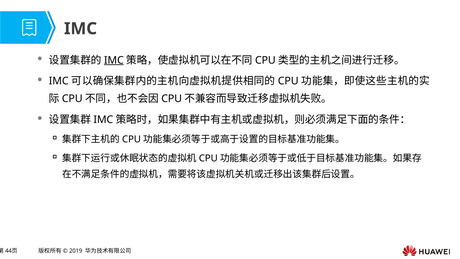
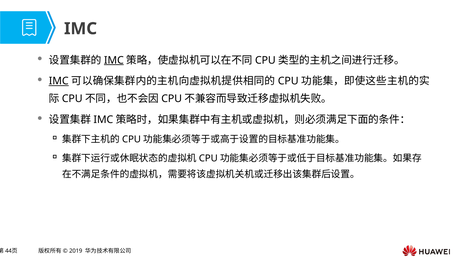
IMC at (59, 81) underline: none -> present
